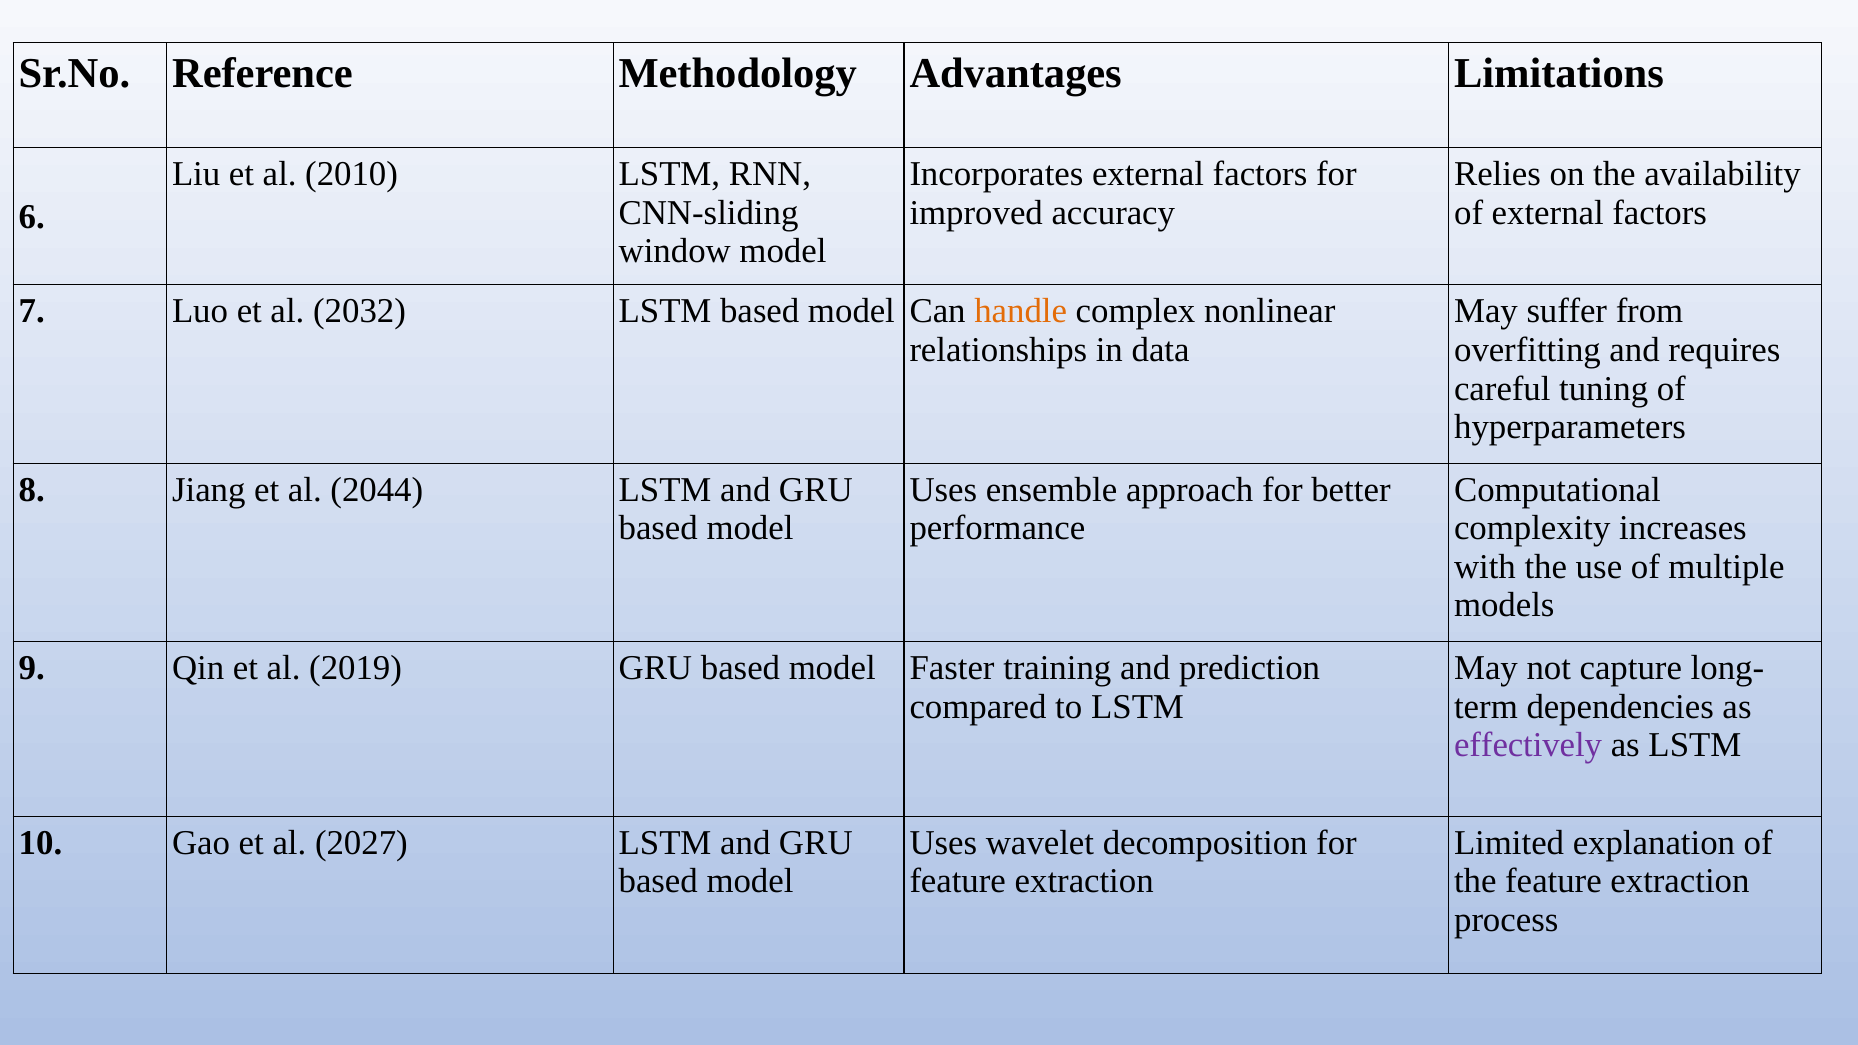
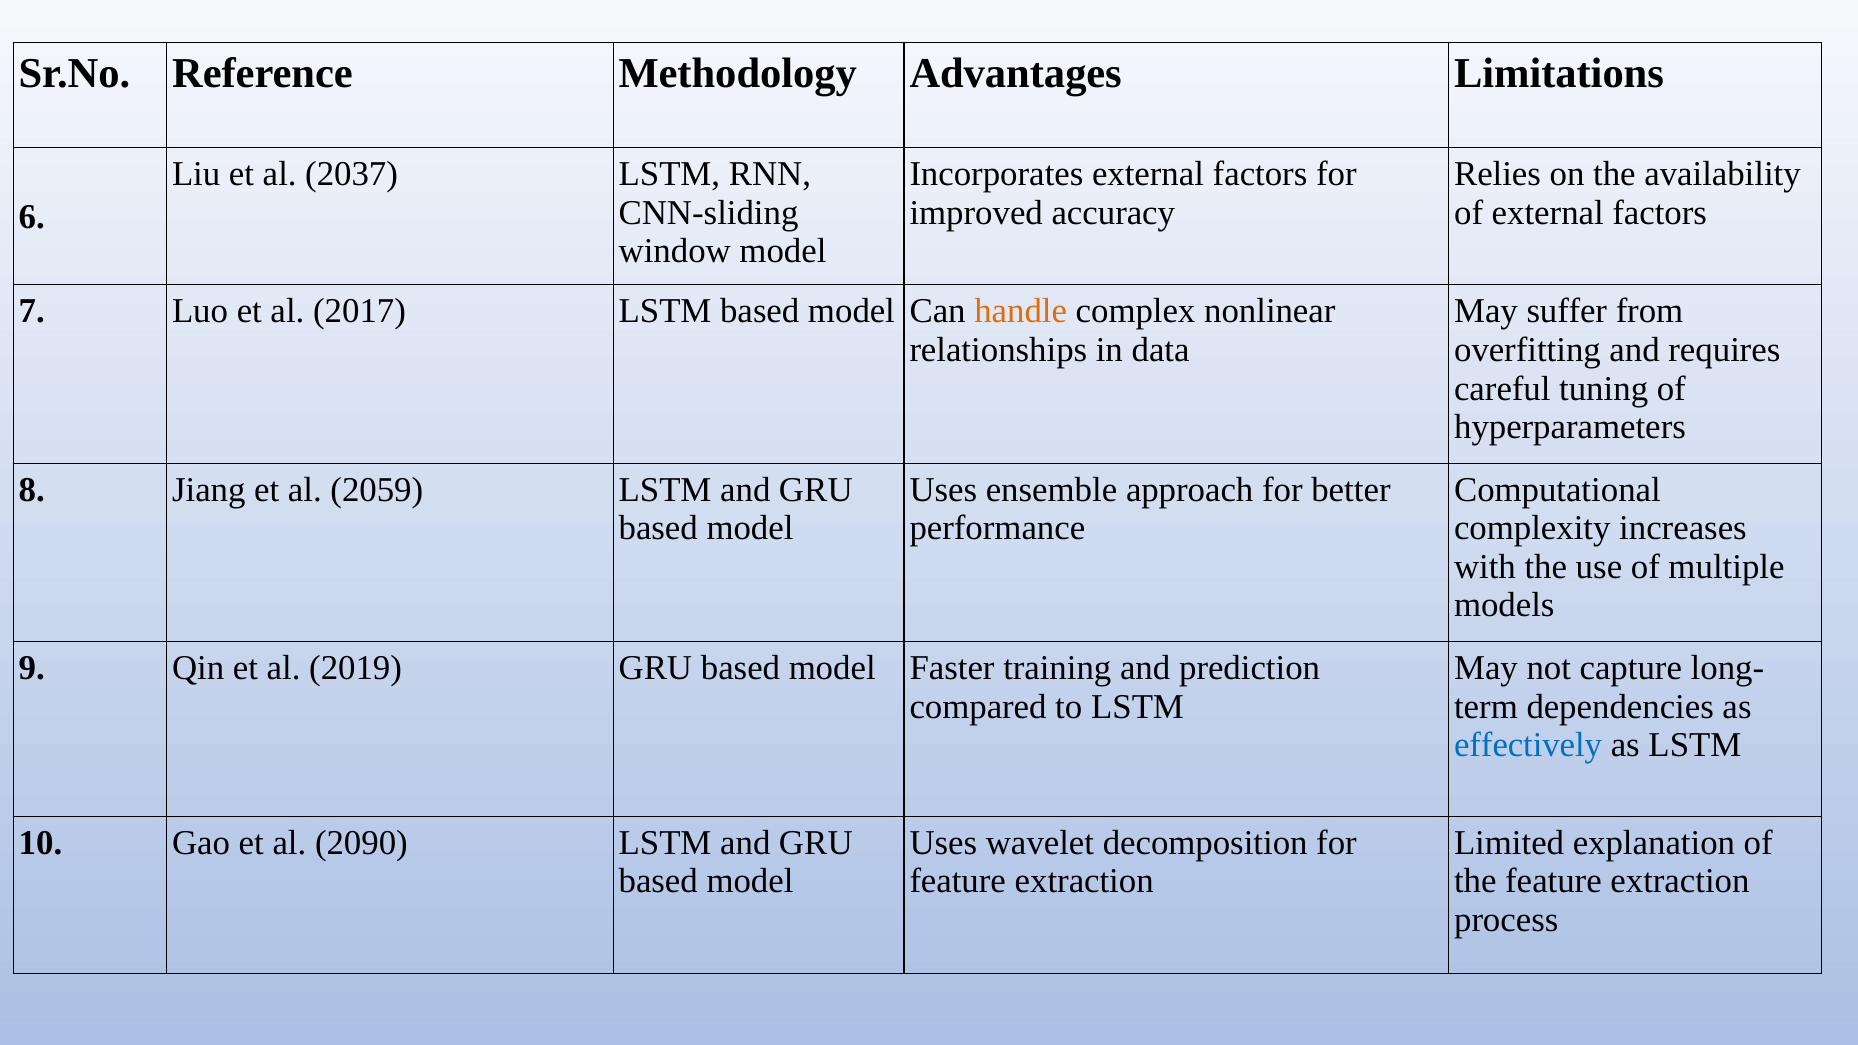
2010: 2010 -> 2037
2032: 2032 -> 2017
2044: 2044 -> 2059
effectively colour: purple -> blue
2027: 2027 -> 2090
